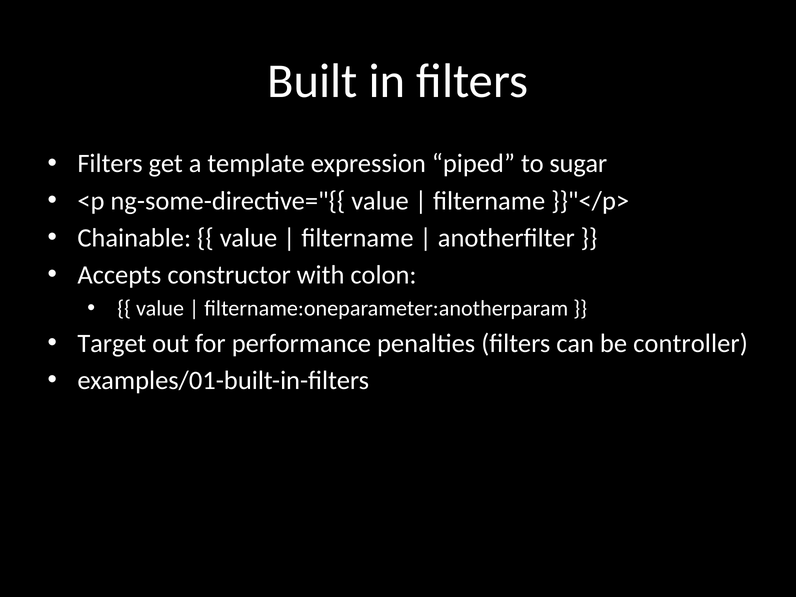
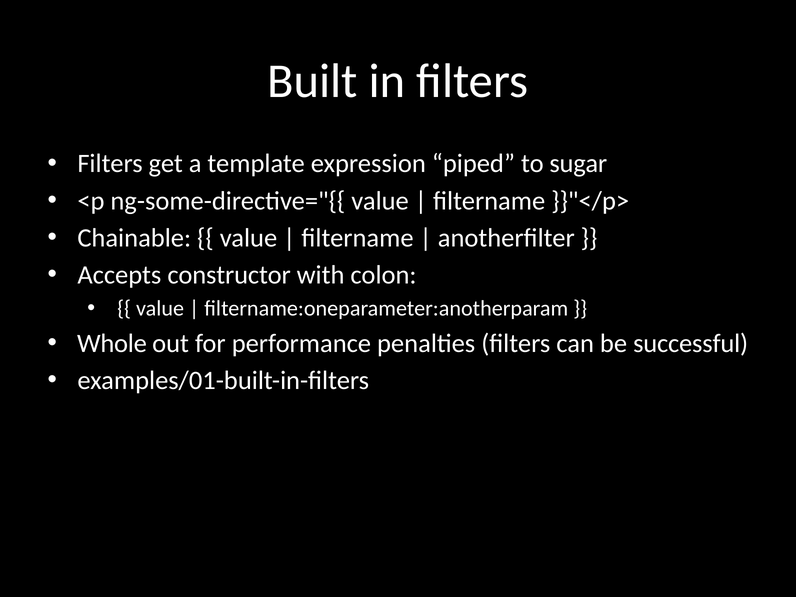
Target: Target -> Whole
controller: controller -> successful
